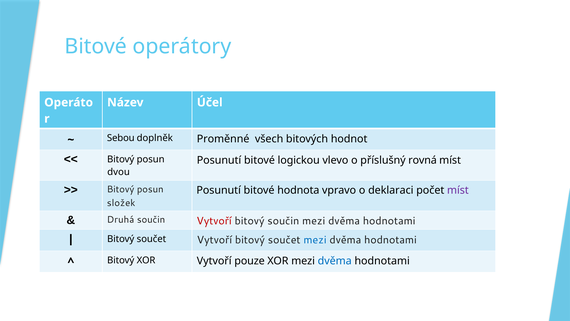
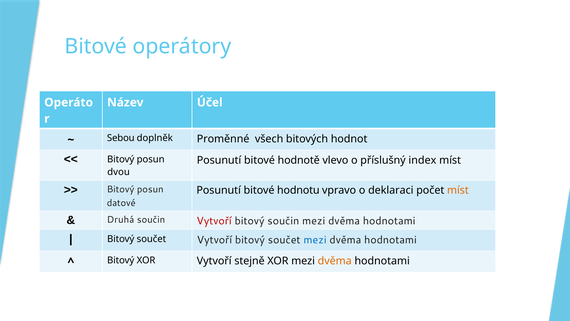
logickou: logickou -> hodnotě
rovná: rovná -> index
hodnota: hodnota -> hodnotu
míst at (458, 190) colour: purple -> orange
složek: složek -> datové
pouze: pouze -> stejně
dvěma at (335, 261) colour: blue -> orange
